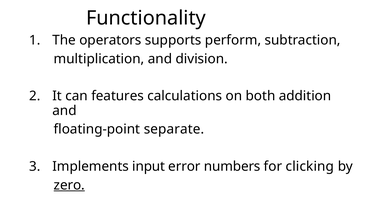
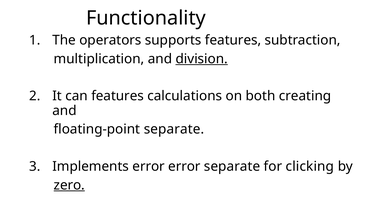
supports perform: perform -> features
division underline: none -> present
addition: addition -> creating
Implements input: input -> error
error numbers: numbers -> separate
